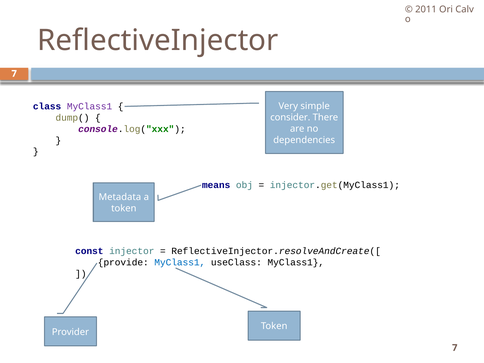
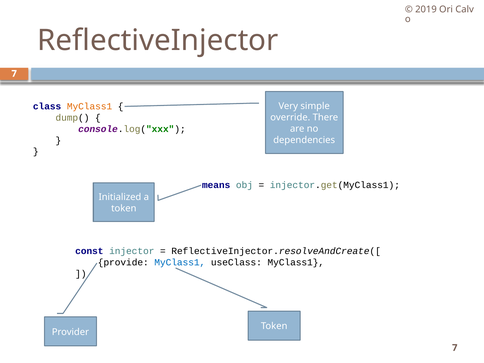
2011: 2011 -> 2019
MyClass1 at (90, 106) colour: purple -> orange
consider: consider -> override
Metadata: Metadata -> Initialized
